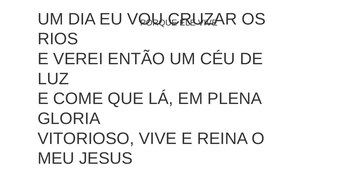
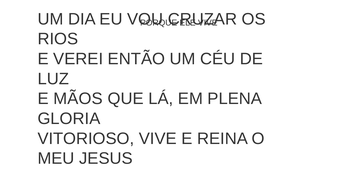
COME: COME -> MÃOS
